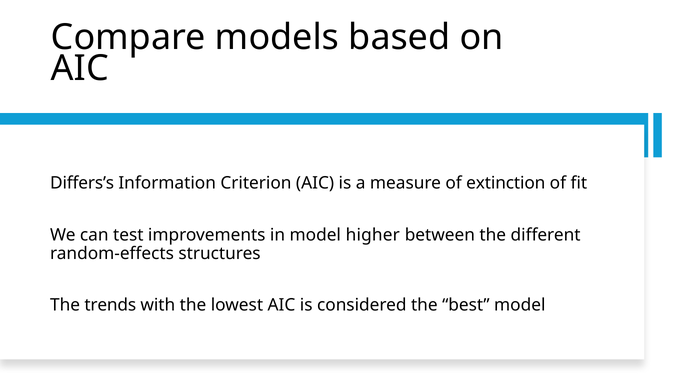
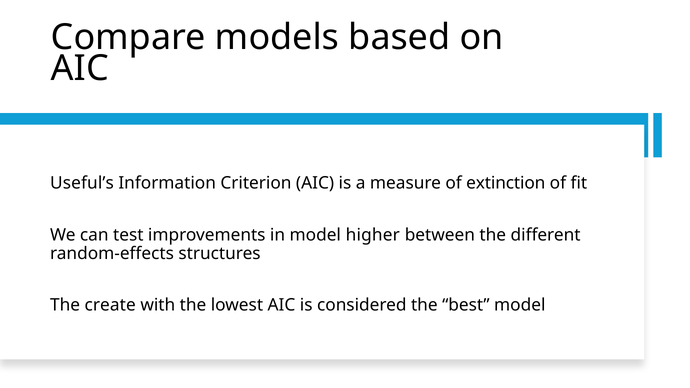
Differs’s: Differs’s -> Useful’s
trends: trends -> create
